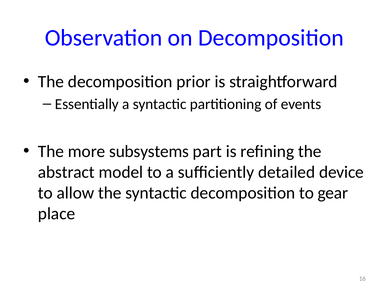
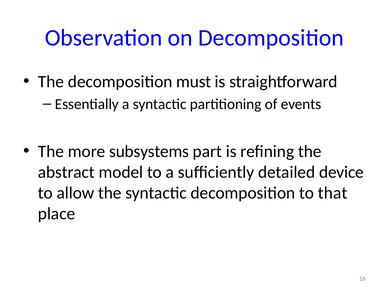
prior: prior -> must
gear: gear -> that
